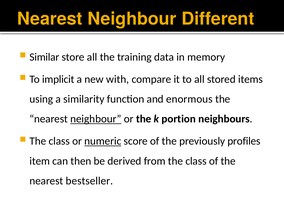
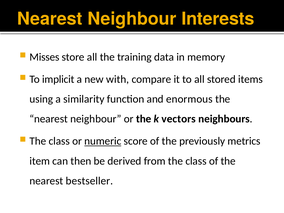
Different: Different -> Interests
Similar: Similar -> Misses
neighbour at (96, 119) underline: present -> none
portion: portion -> vectors
profiles: profiles -> metrics
